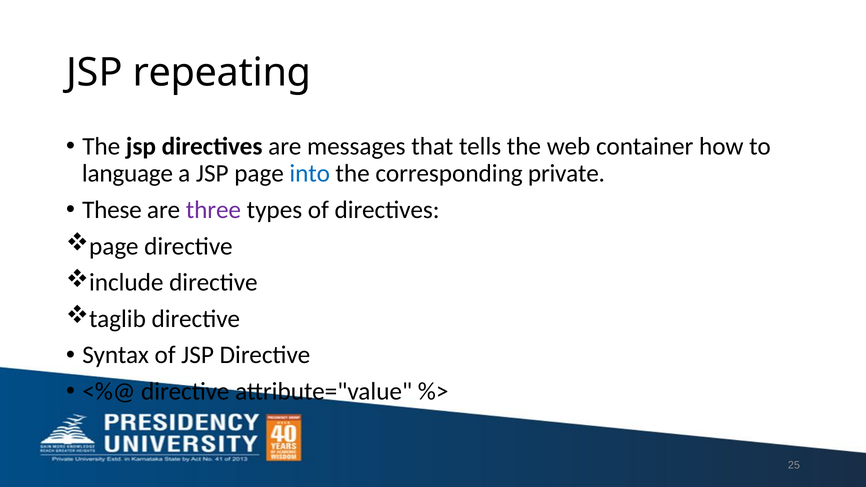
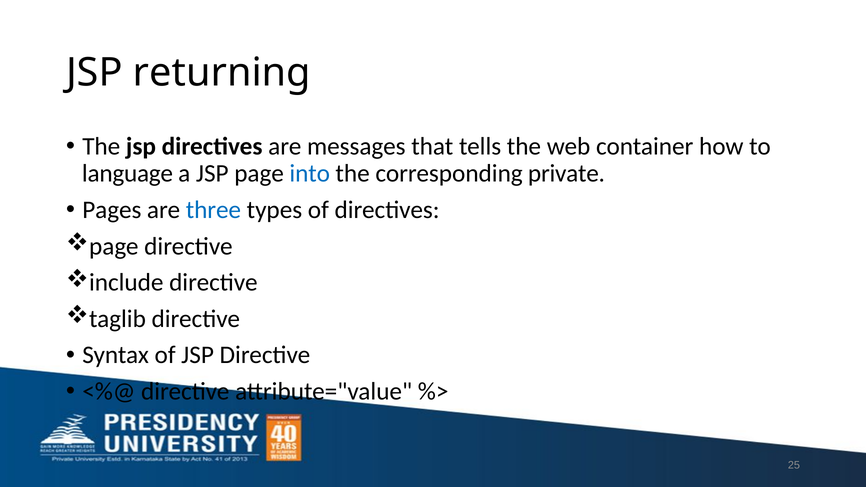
repeating: repeating -> returning
These: These -> Pages
three colour: purple -> blue
